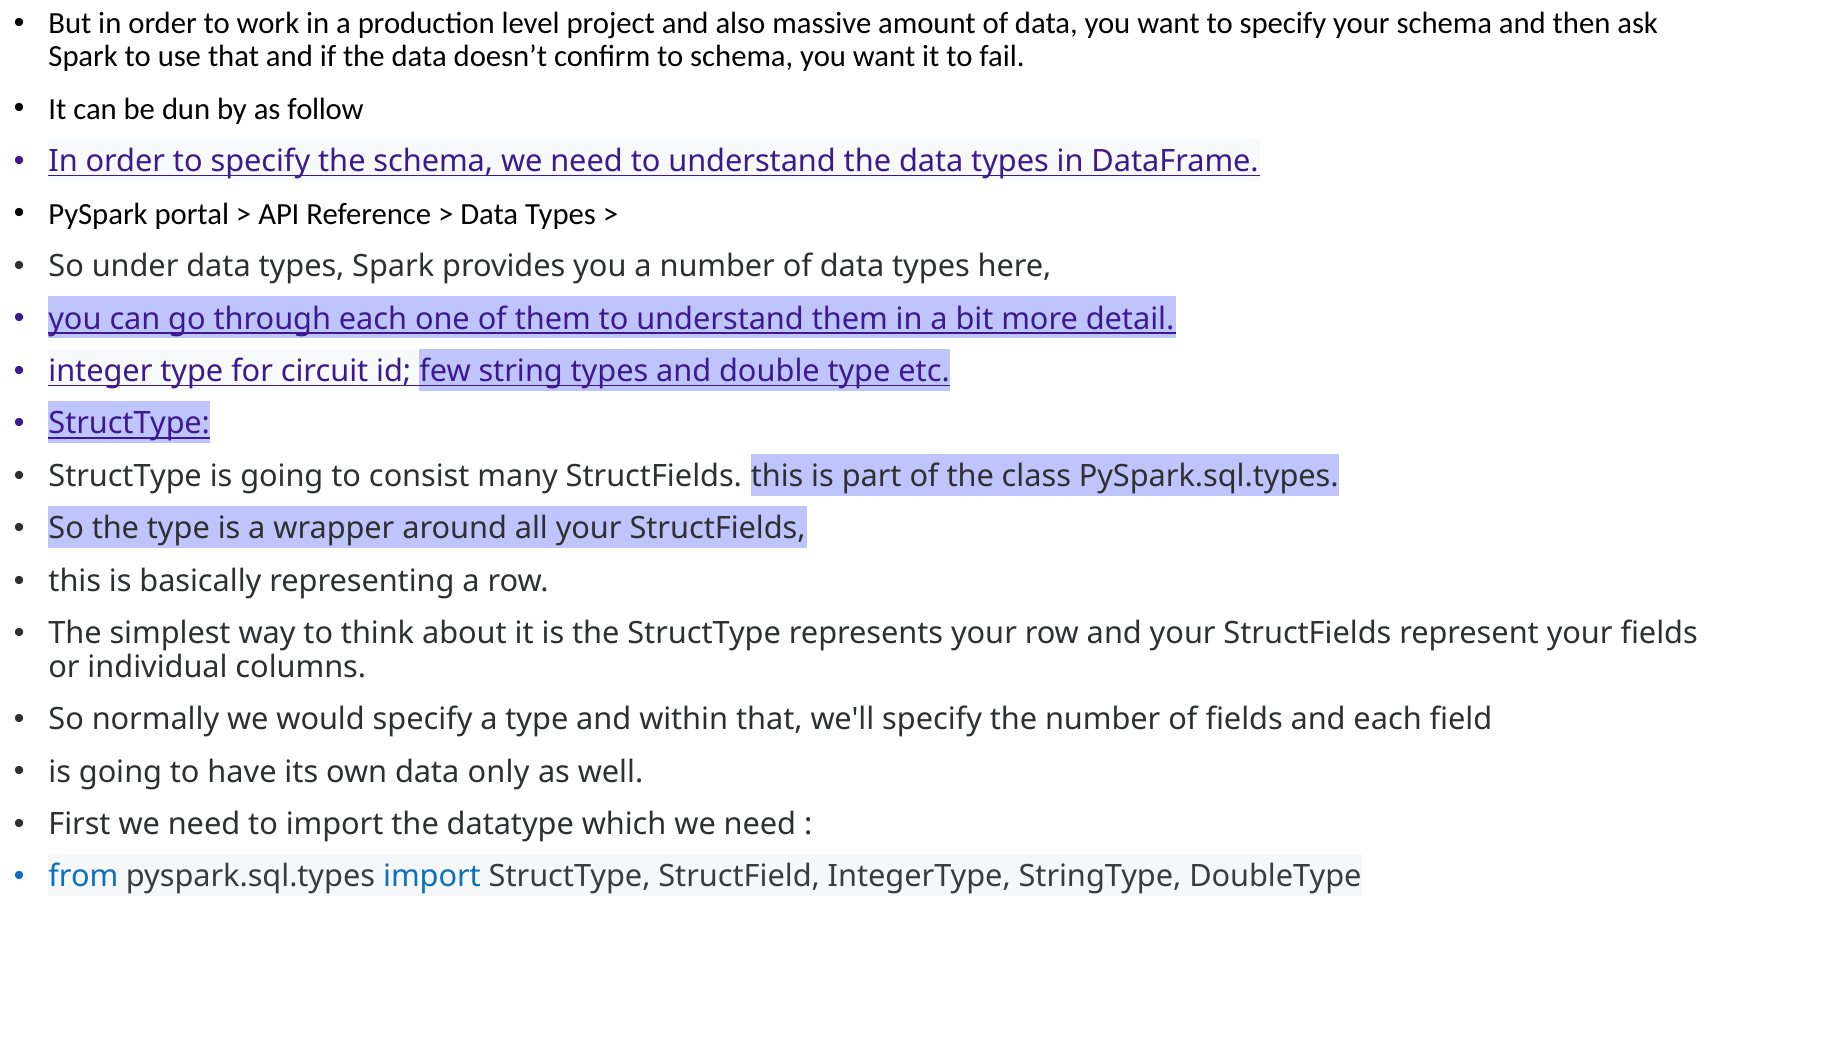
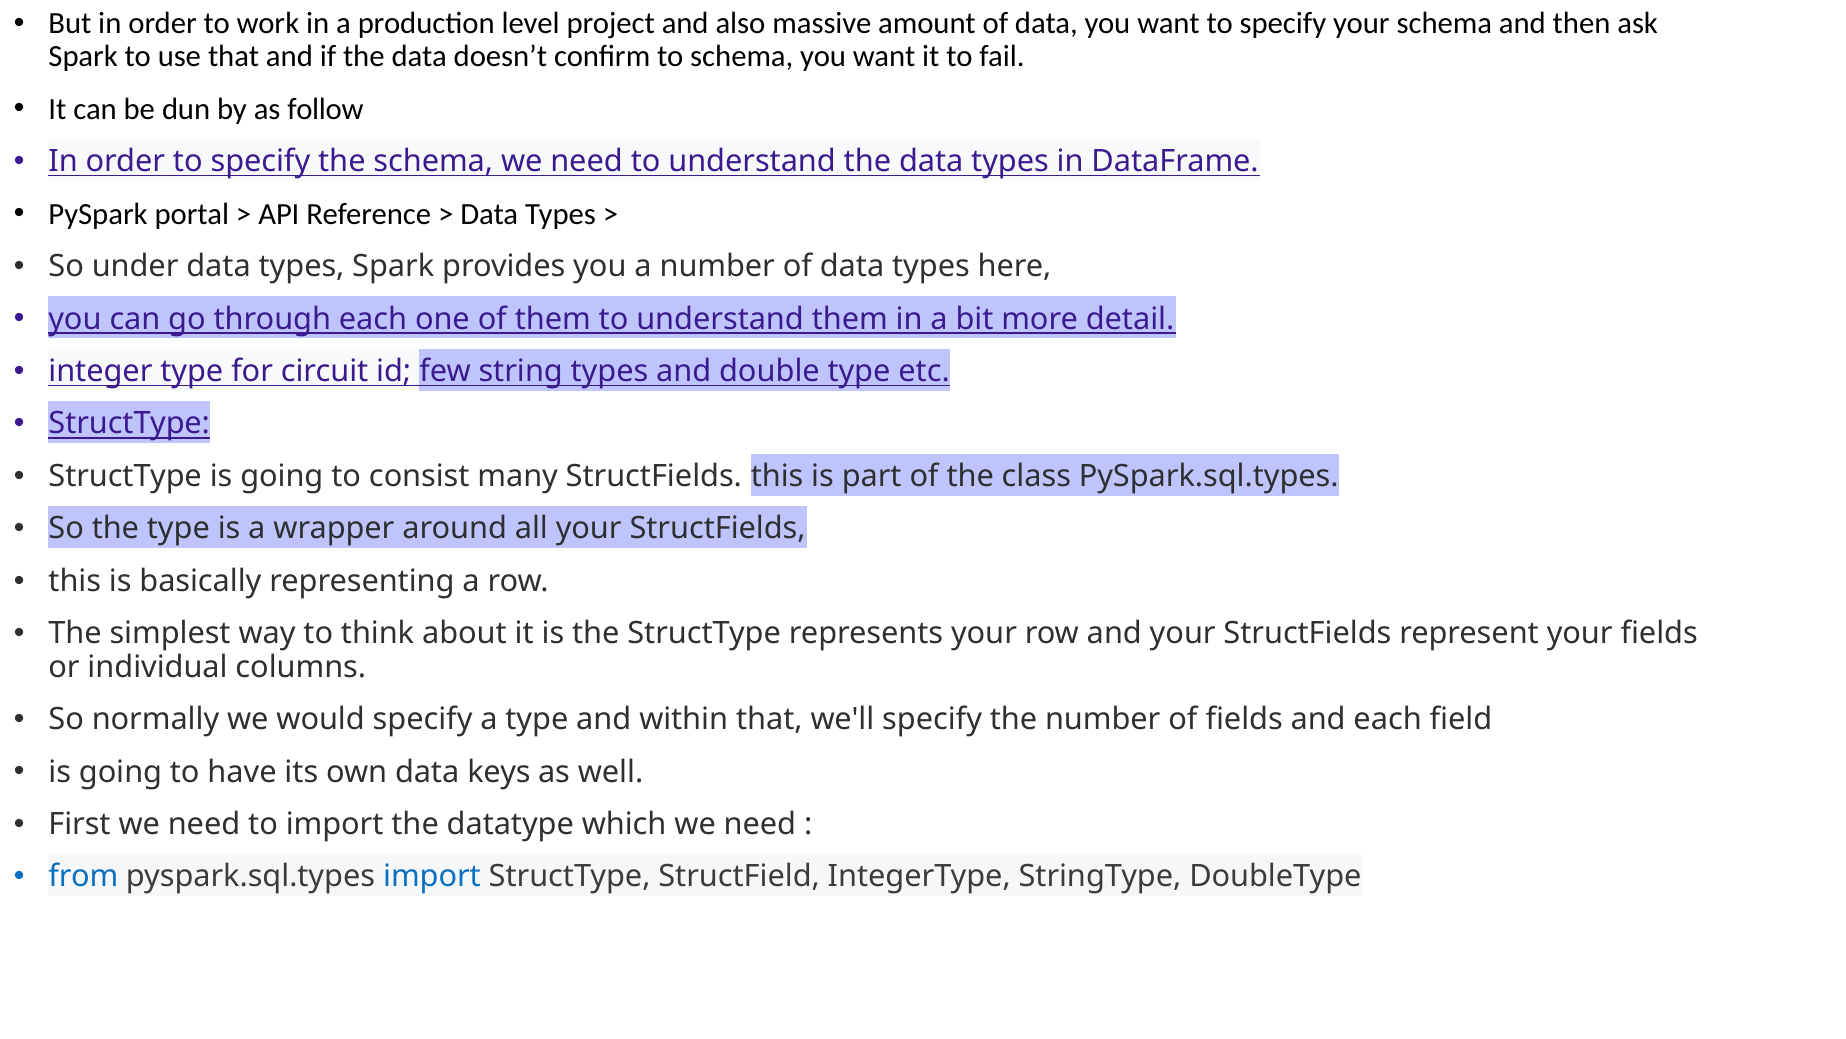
only: only -> keys
